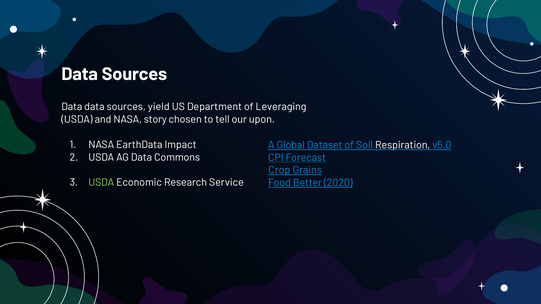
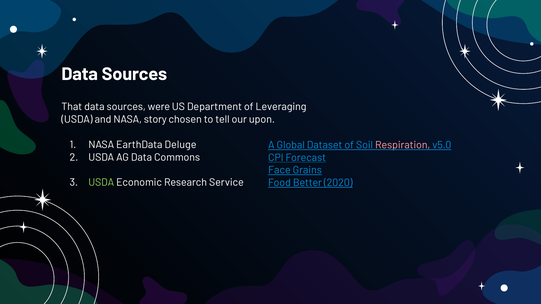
Data at (72, 107): Data -> That
yield: yield -> were
Impact: Impact -> Deluge
Respiration colour: white -> pink
Crop: Crop -> Face
